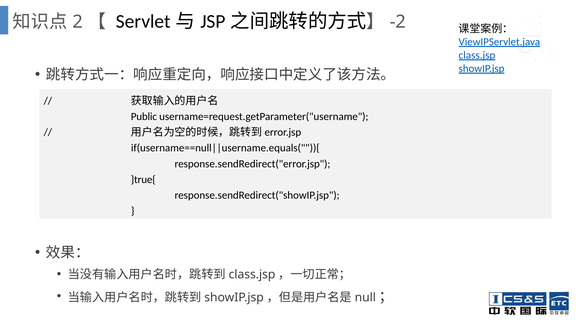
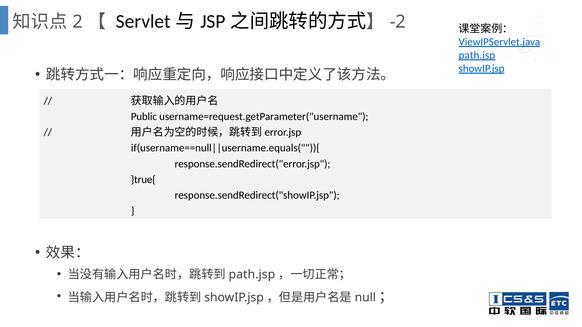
class.jsp at (477, 55): class.jsp -> path.jsp
class.jsp at (252, 275): class.jsp -> path.jsp
